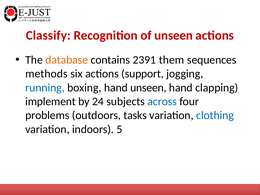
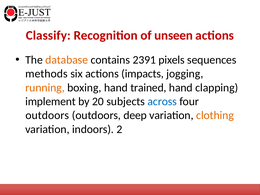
them: them -> pixels
support: support -> impacts
running colour: blue -> orange
hand unseen: unseen -> trained
24: 24 -> 20
problems at (47, 115): problems -> outdoors
tasks: tasks -> deep
clothing colour: blue -> orange
5: 5 -> 2
